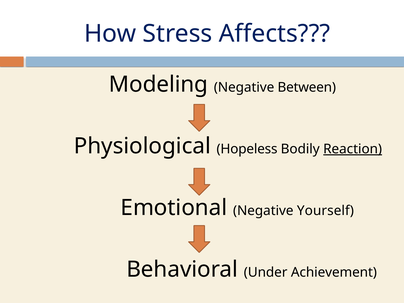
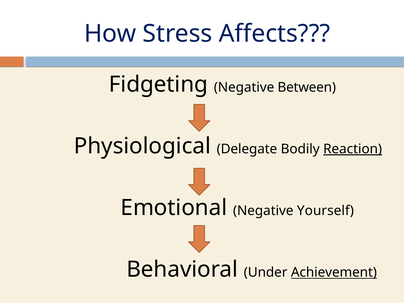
Modeling: Modeling -> Fidgeting
Hopeless: Hopeless -> Delegate
Achievement underline: none -> present
